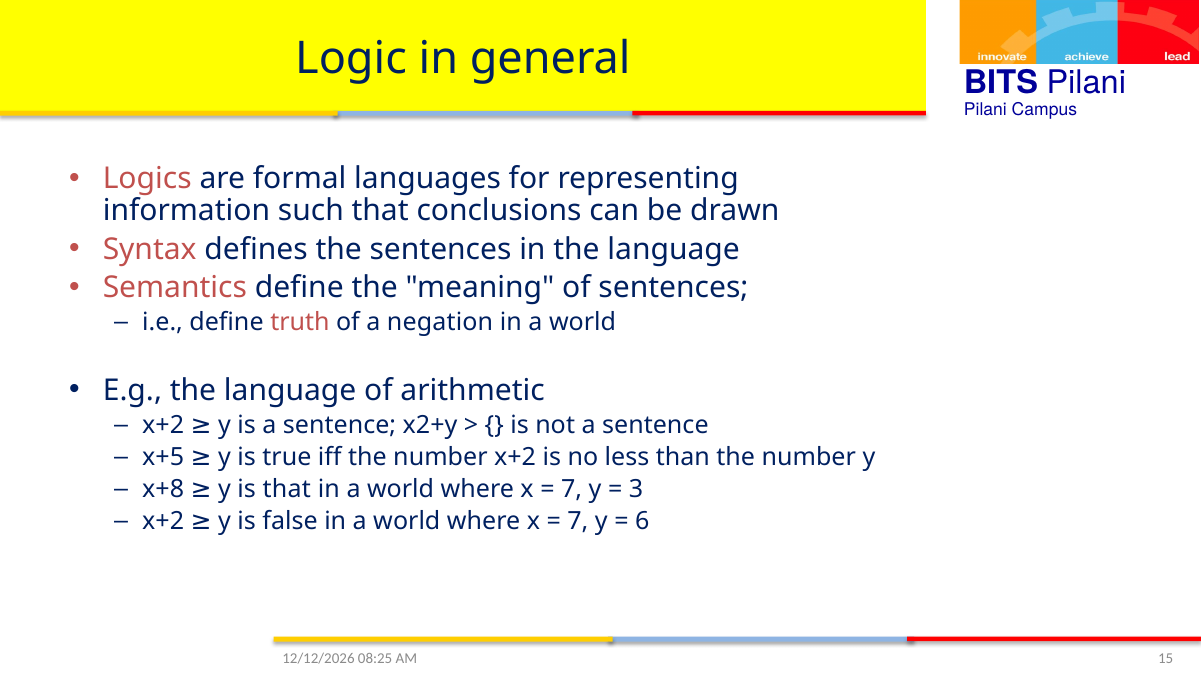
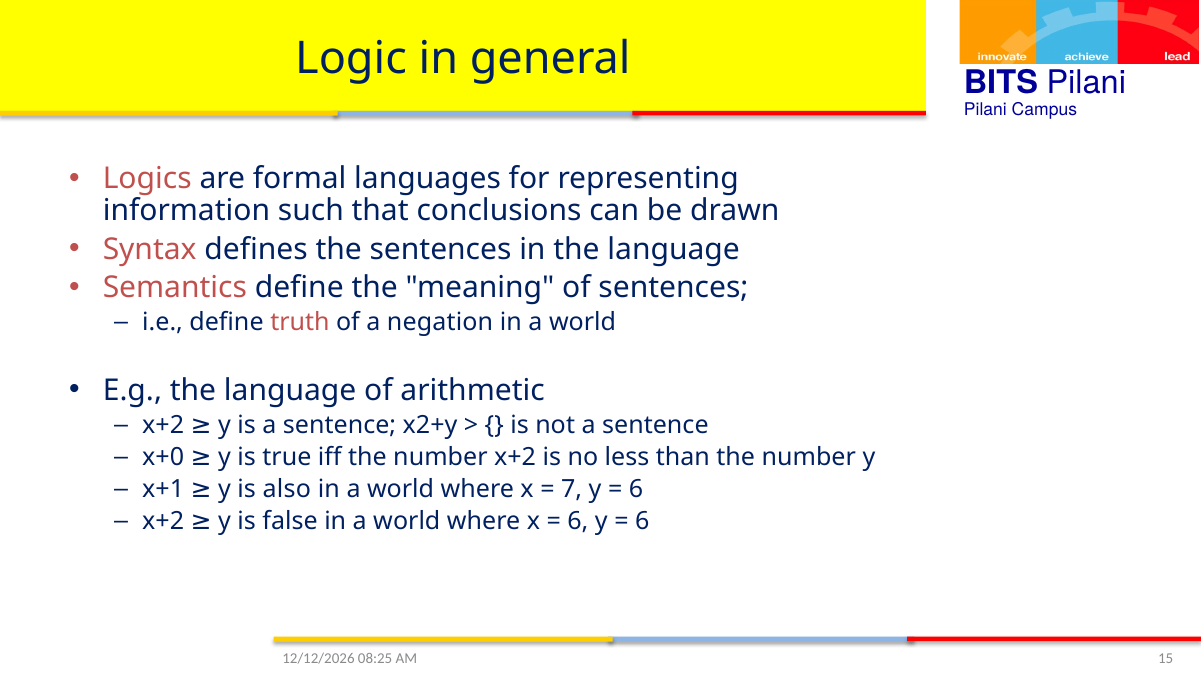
x+5: x+5 -> x+0
x+8: x+8 -> x+1
is that: that -> also
3 at (636, 489): 3 -> 6
7 at (578, 521): 7 -> 6
